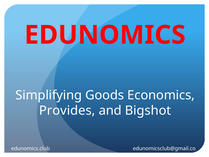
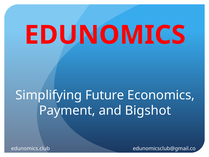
Goods: Goods -> Future
Provides: Provides -> Payment
